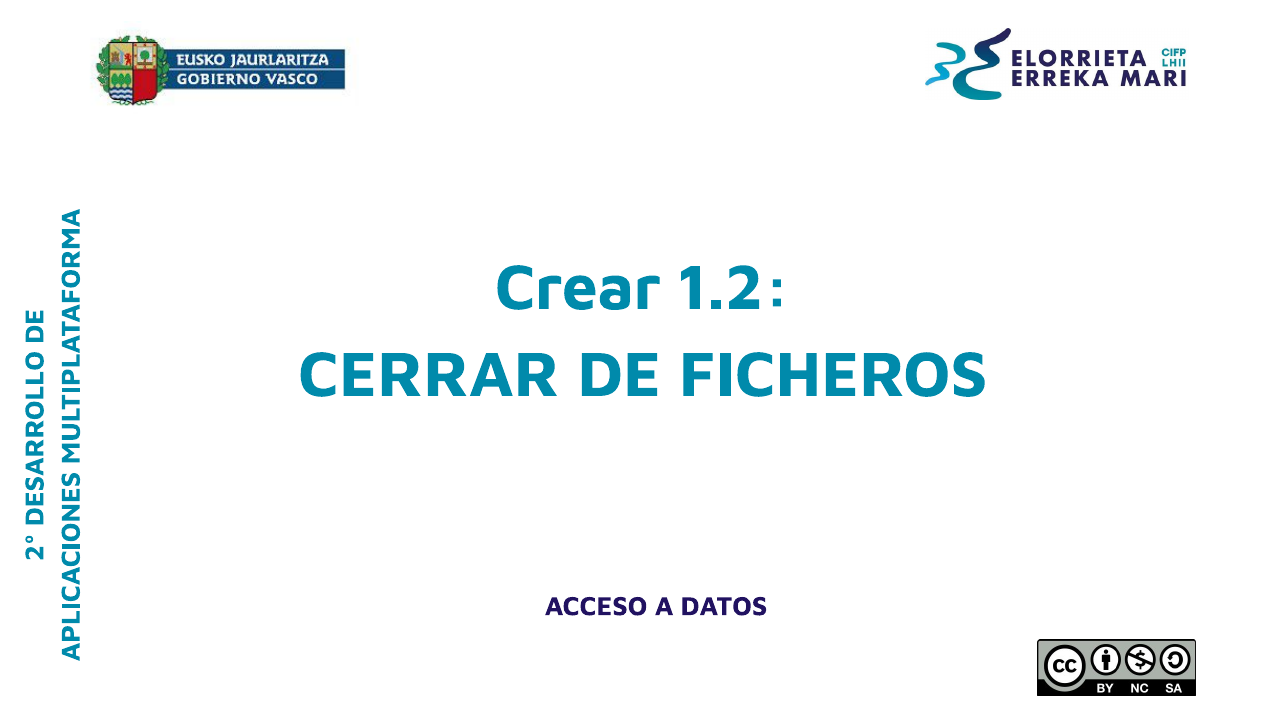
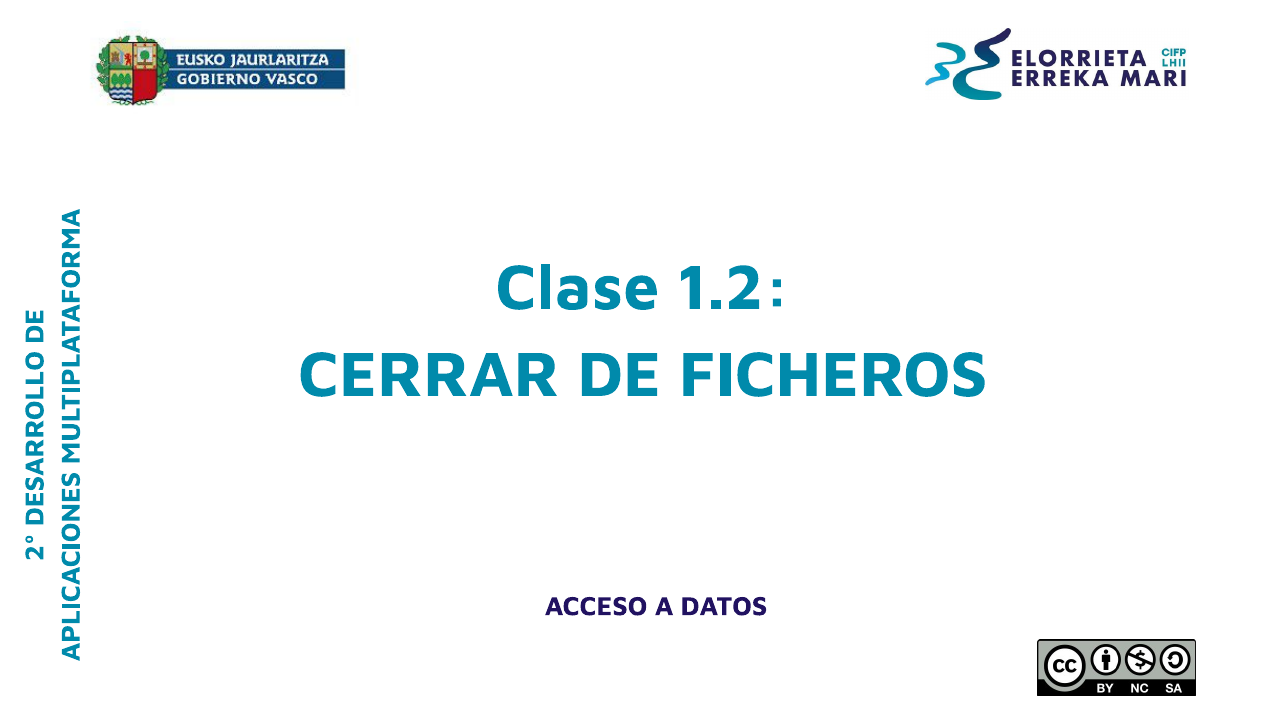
Crear: Crear -> Clase
